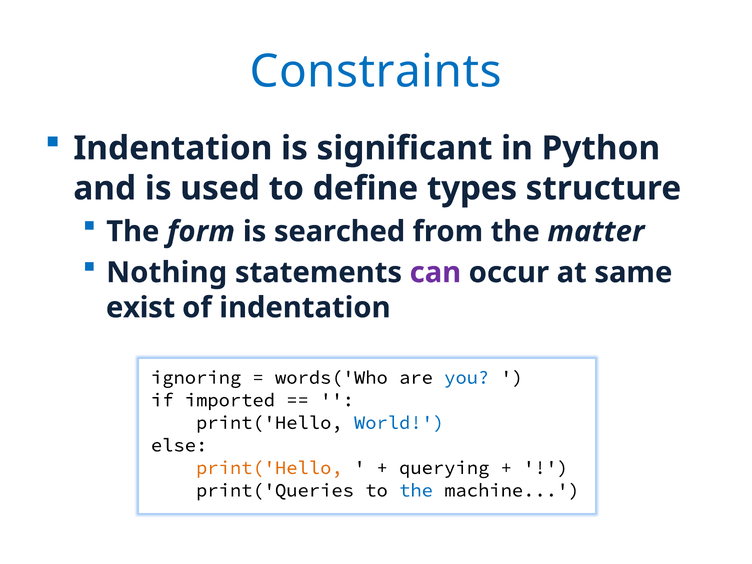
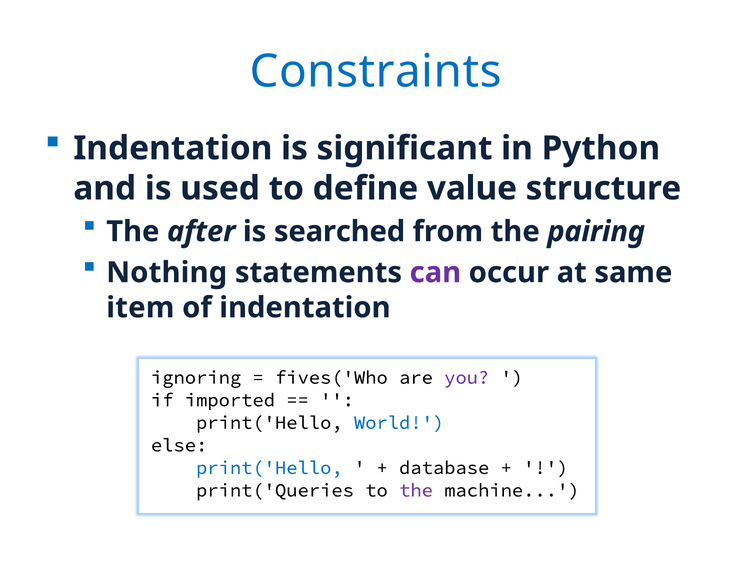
types: types -> value
form: form -> after
matter: matter -> pairing
exist: exist -> item
words('Who: words('Who -> fives('Who
you colour: blue -> purple
print('Hello at (269, 468) colour: orange -> blue
querying: querying -> database
the at (416, 490) colour: blue -> purple
